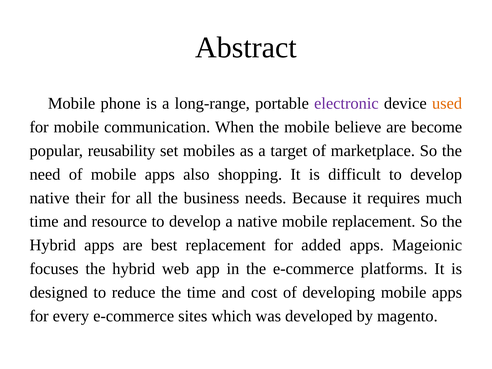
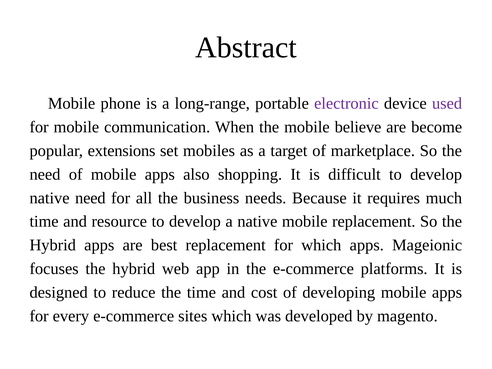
used colour: orange -> purple
reusability: reusability -> extensions
native their: their -> need
for added: added -> which
